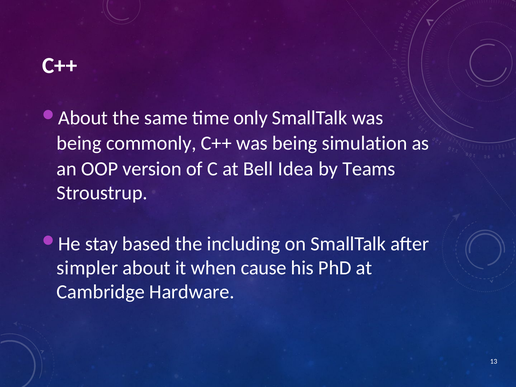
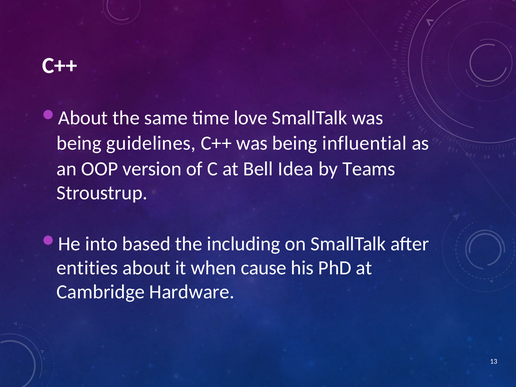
only: only -> love
commonly: commonly -> guidelines
simulation: simulation -> influential
stay: stay -> into
simpler: simpler -> entities
